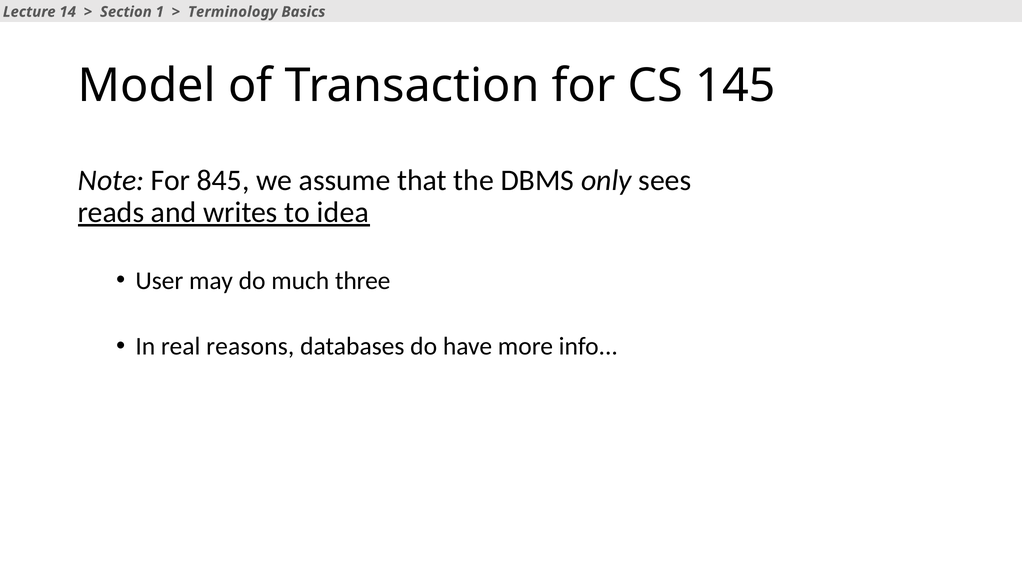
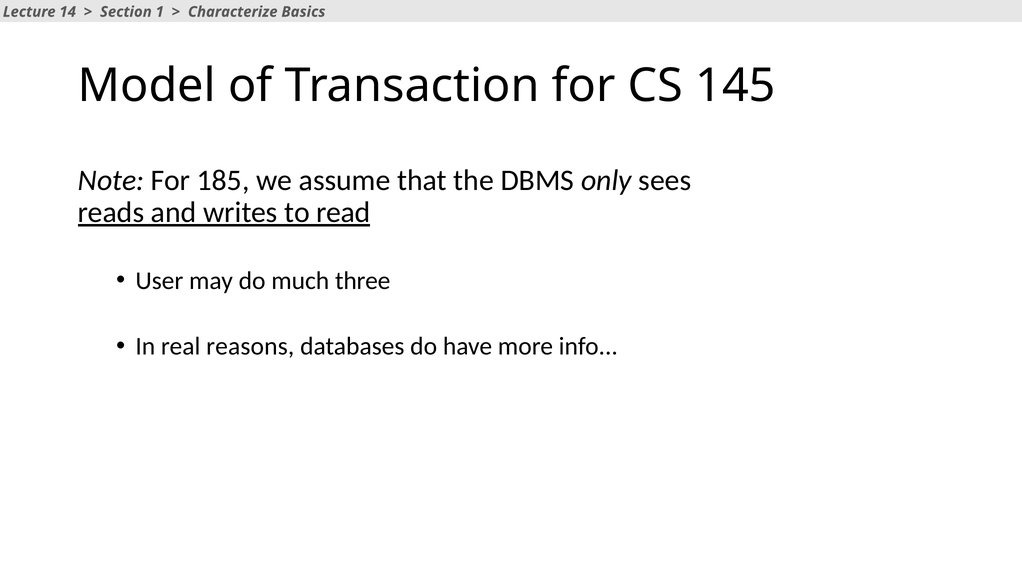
Terminology: Terminology -> Characterize
845: 845 -> 185
idea: idea -> read
